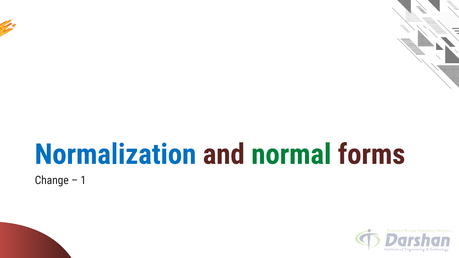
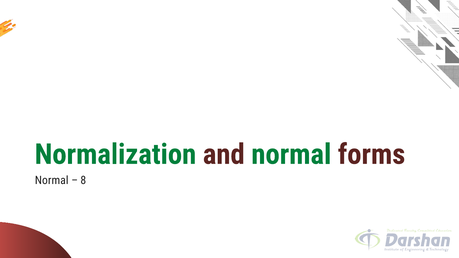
Normalization colour: blue -> green
Change at (52, 181): Change -> Normal
1: 1 -> 8
